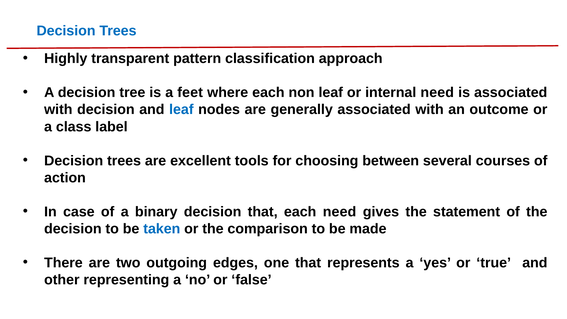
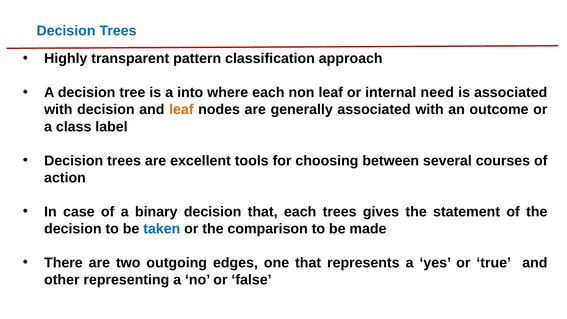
feet: feet -> into
leaf at (181, 110) colour: blue -> orange
each need: need -> trees
